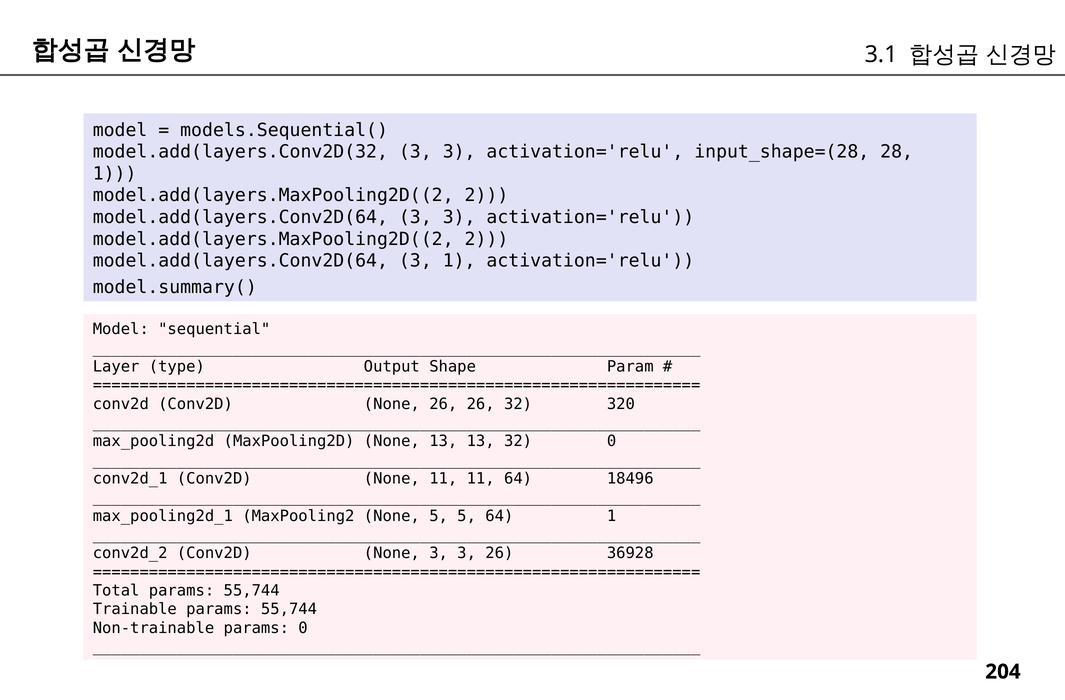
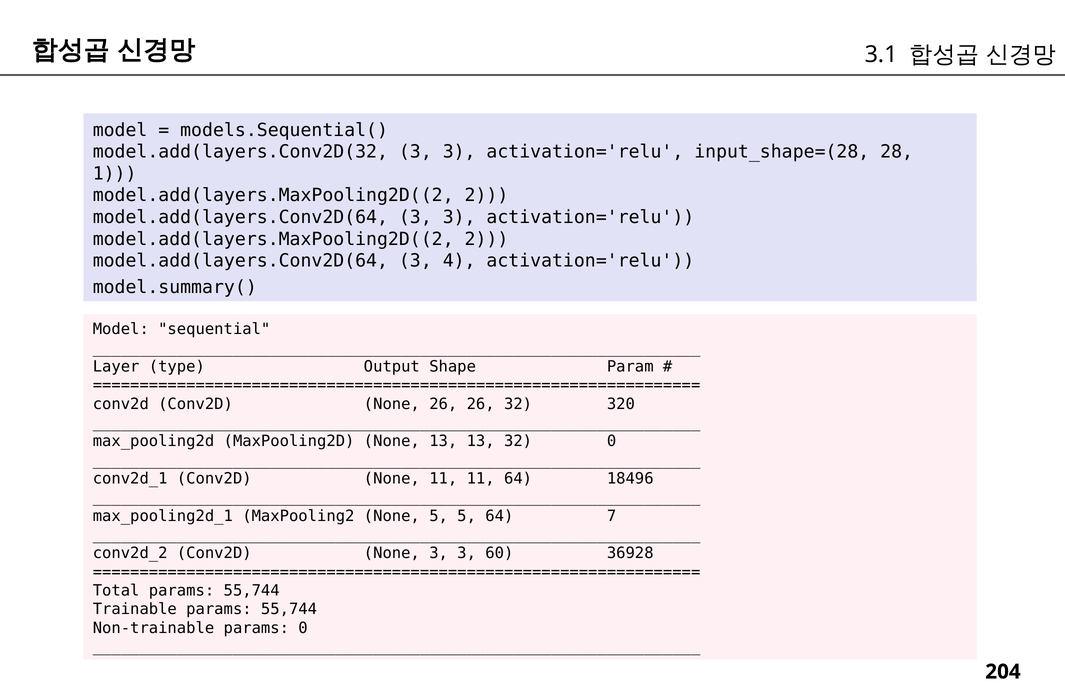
3 1: 1 -> 4
64 1: 1 -> 7
3 26: 26 -> 60
